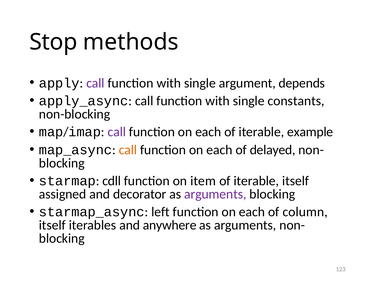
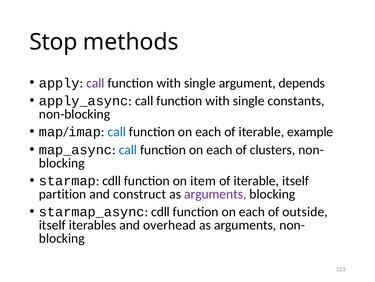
call at (117, 132) colour: purple -> blue
call at (128, 149) colour: orange -> blue
delayed: delayed -> clusters
assigned: assigned -> partition
decorator: decorator -> construct
starmap_async left: left -> cdll
column: column -> outside
anywhere: anywhere -> overhead
